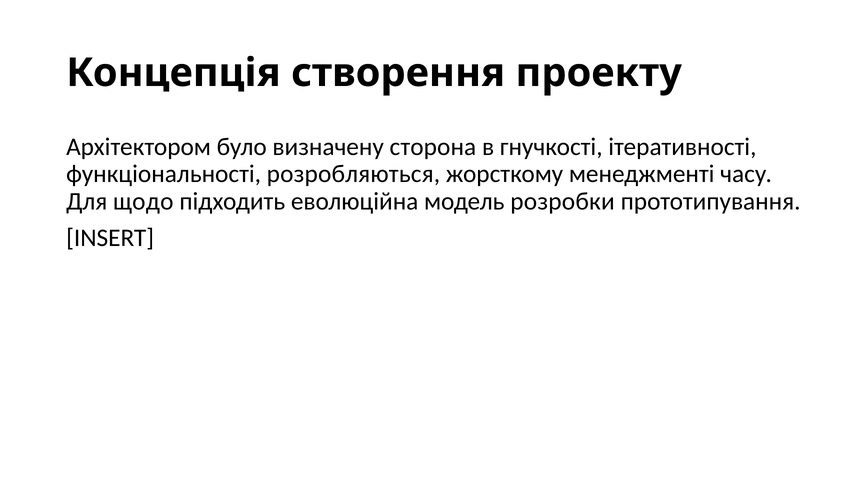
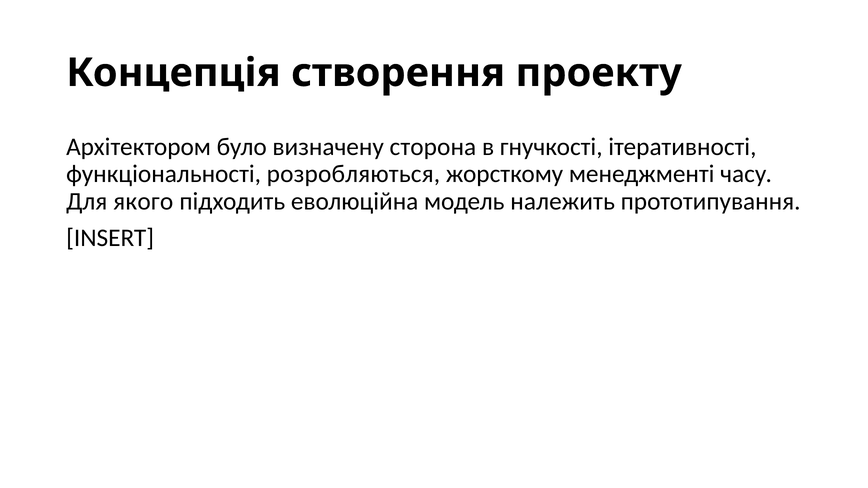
щодо: щодо -> якого
розробки: розробки -> належить
